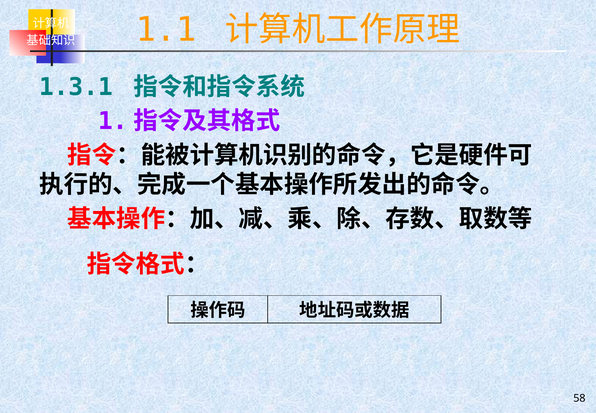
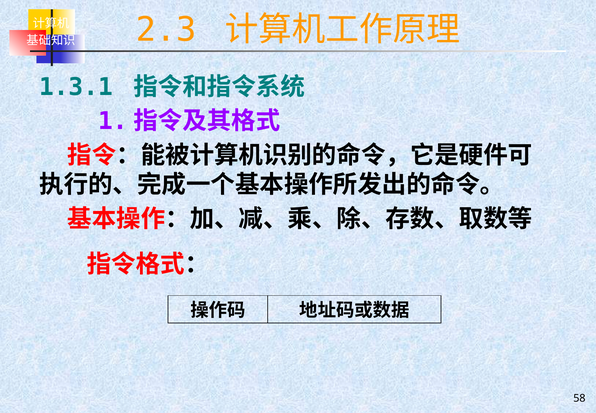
1.1: 1.1 -> 2.3
